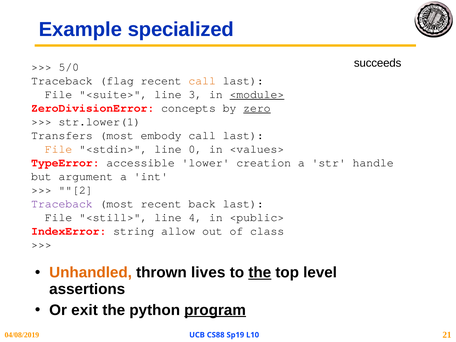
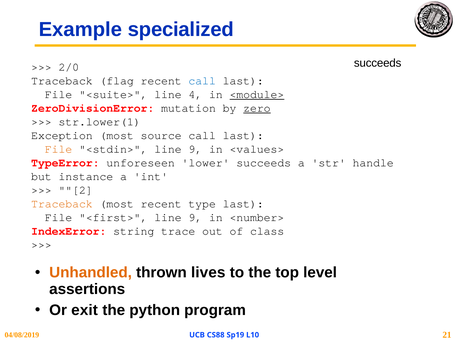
5/0: 5/0 -> 2/0
call at (202, 81) colour: orange -> blue
3: 3 -> 4
concepts: concepts -> mutation
Transfers: Transfers -> Exception
embody: embody -> source
<stdin> line 0: 0 -> 9
accessible: accessible -> unforeseen
lower creation: creation -> succeeds
argument: argument -> instance
Traceback at (62, 204) colour: purple -> orange
back: back -> type
<still>: <still> -> <first>
4 at (195, 217): 4 -> 9
<public>: <public> -> <number>
allow: allow -> trace
the at (260, 273) underline: present -> none
program underline: present -> none
